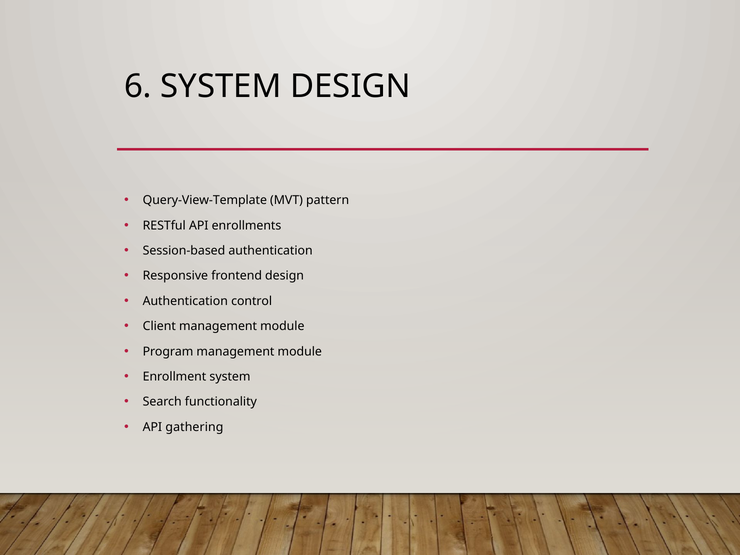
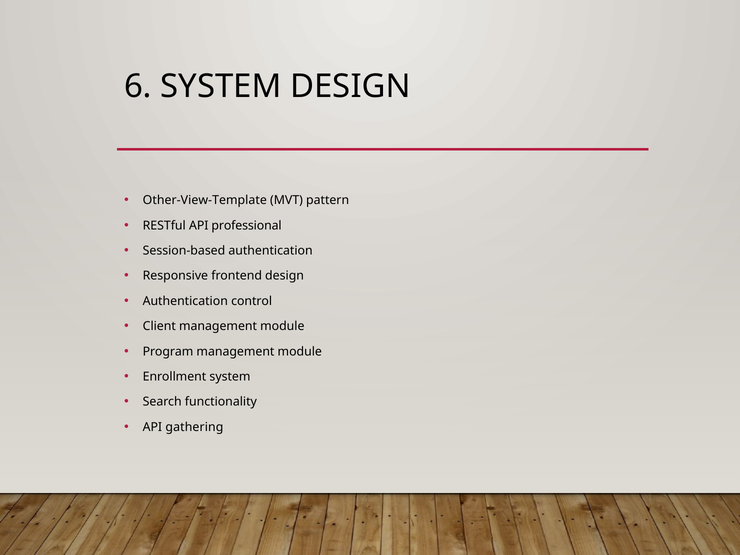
Query-View-Template: Query-View-Template -> Other-View-Template
enrollments: enrollments -> professional
